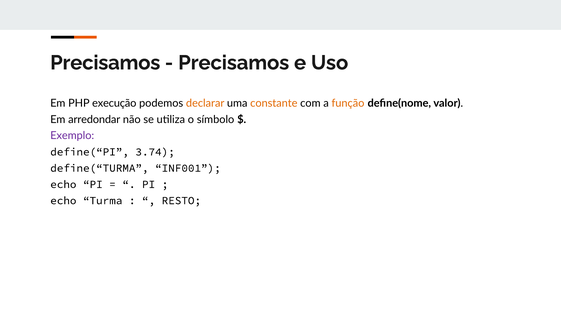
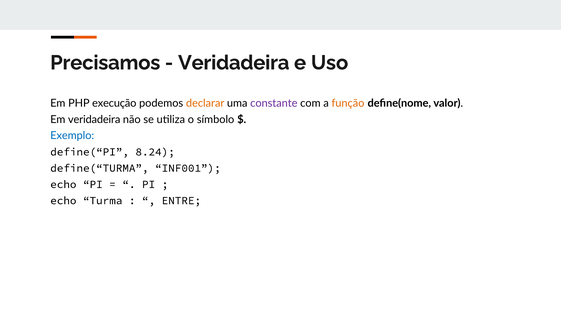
Precisamos at (234, 63): Precisamos -> Veridadeira
constante colour: orange -> purple
Em arredondar: arredondar -> veridadeira
Exemplo colour: purple -> blue
3.74: 3.74 -> 8.24
RESTO: RESTO -> ENTRE
